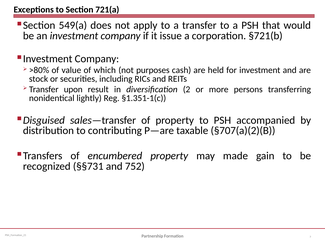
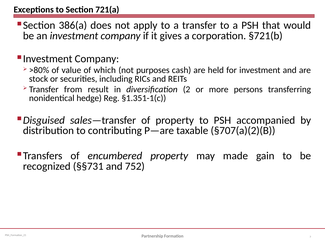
549(a: 549(a -> 386(a
issue: issue -> gives
upon: upon -> from
lightly: lightly -> hedge
